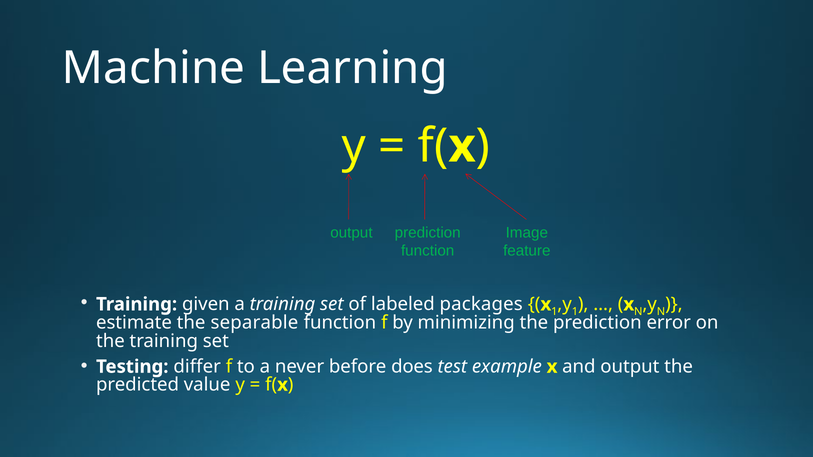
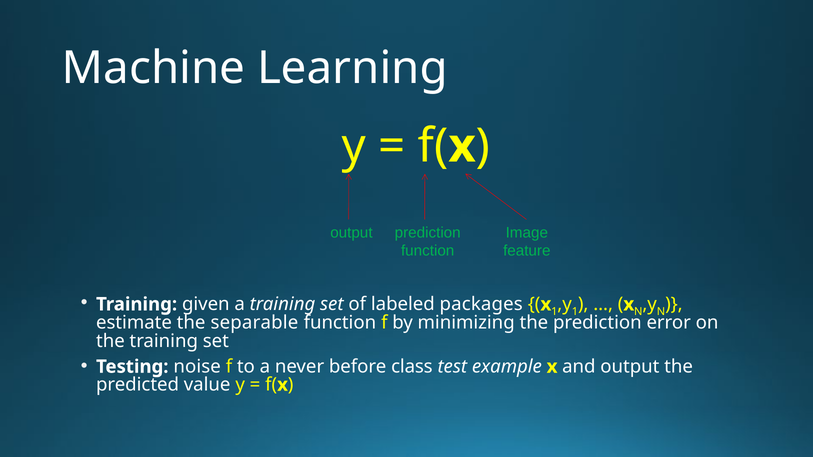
differ: differ -> noise
does: does -> class
